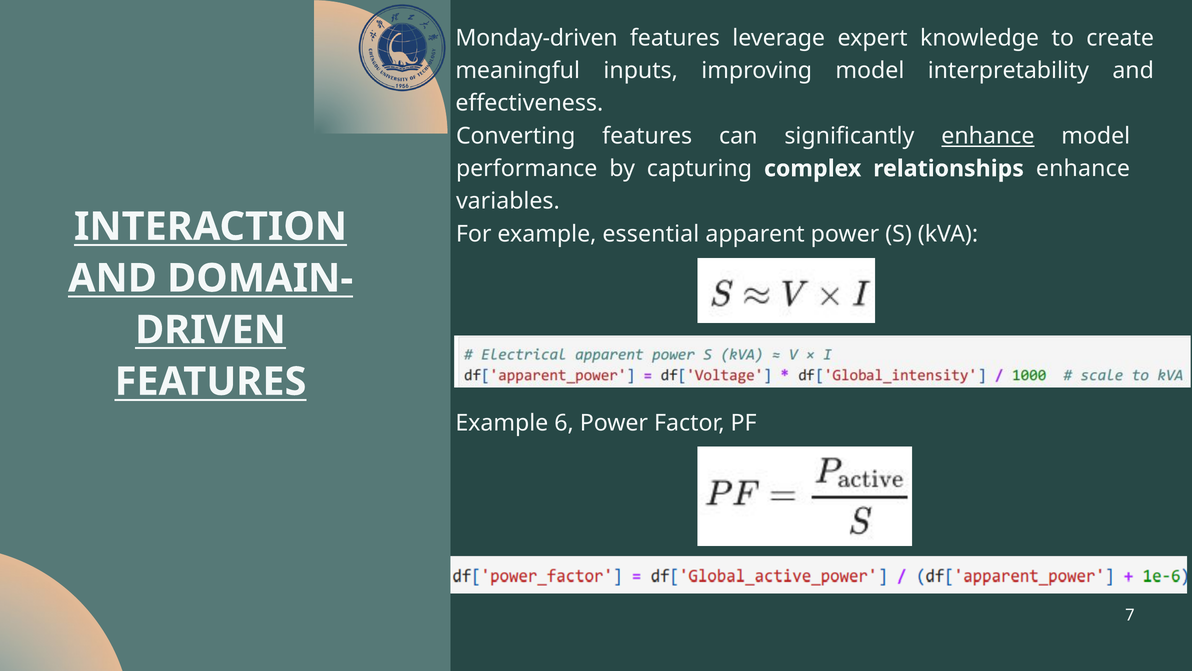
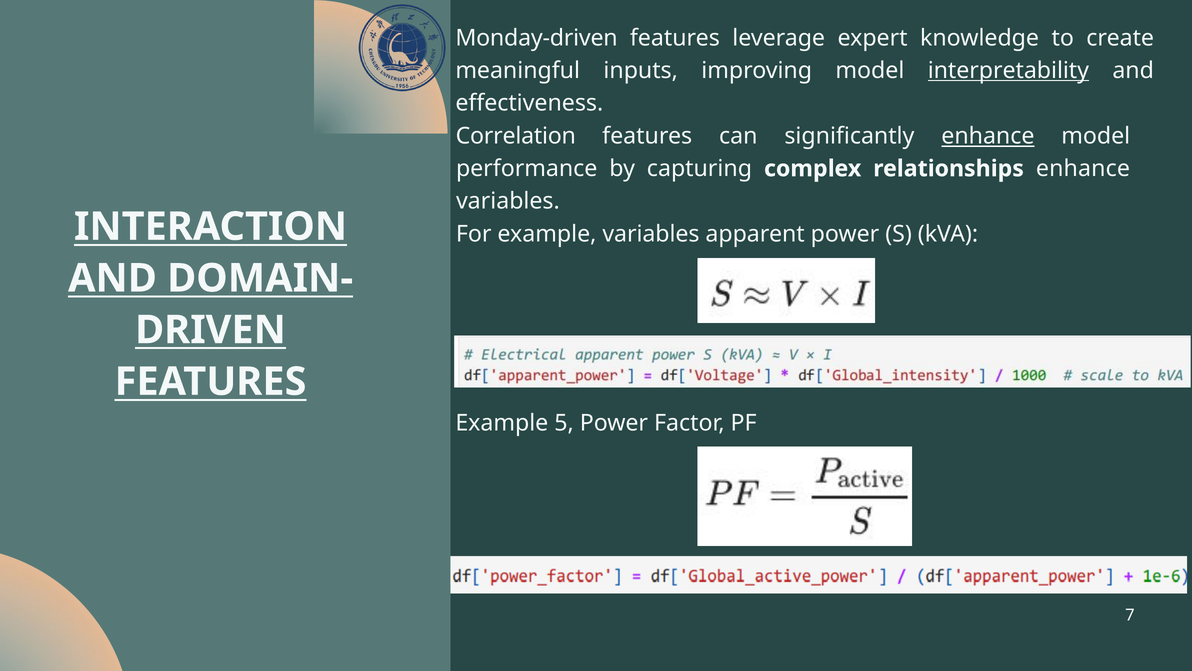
interpretability underline: none -> present
Converting: Converting -> Correlation
example essential: essential -> variables
6: 6 -> 5
